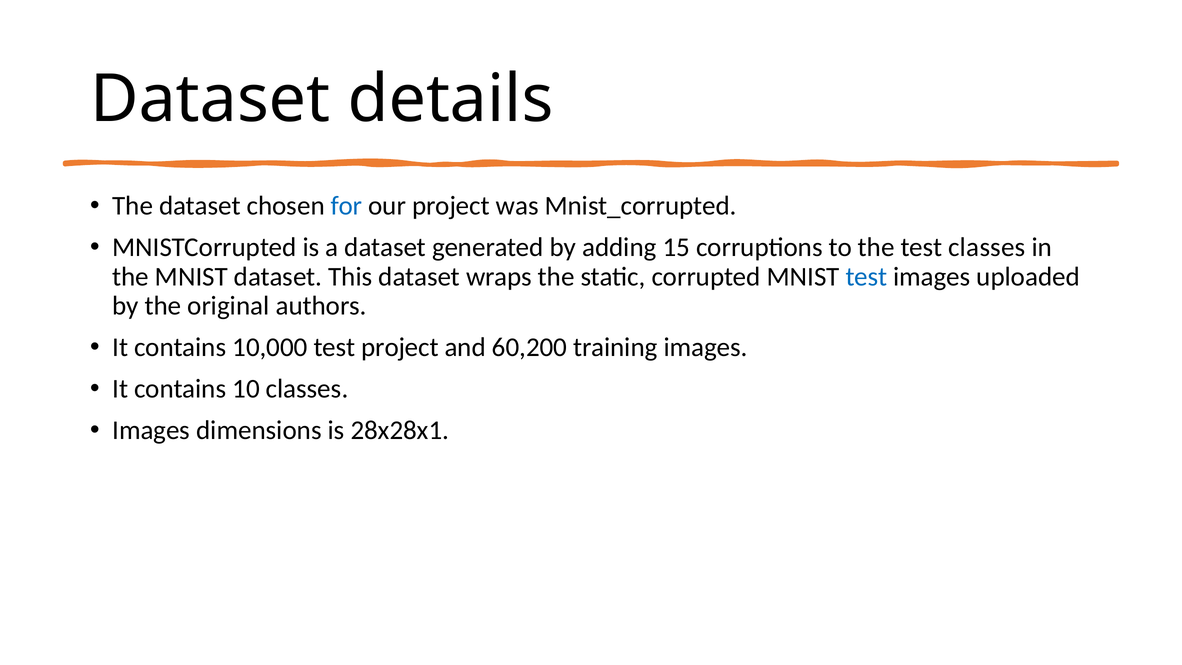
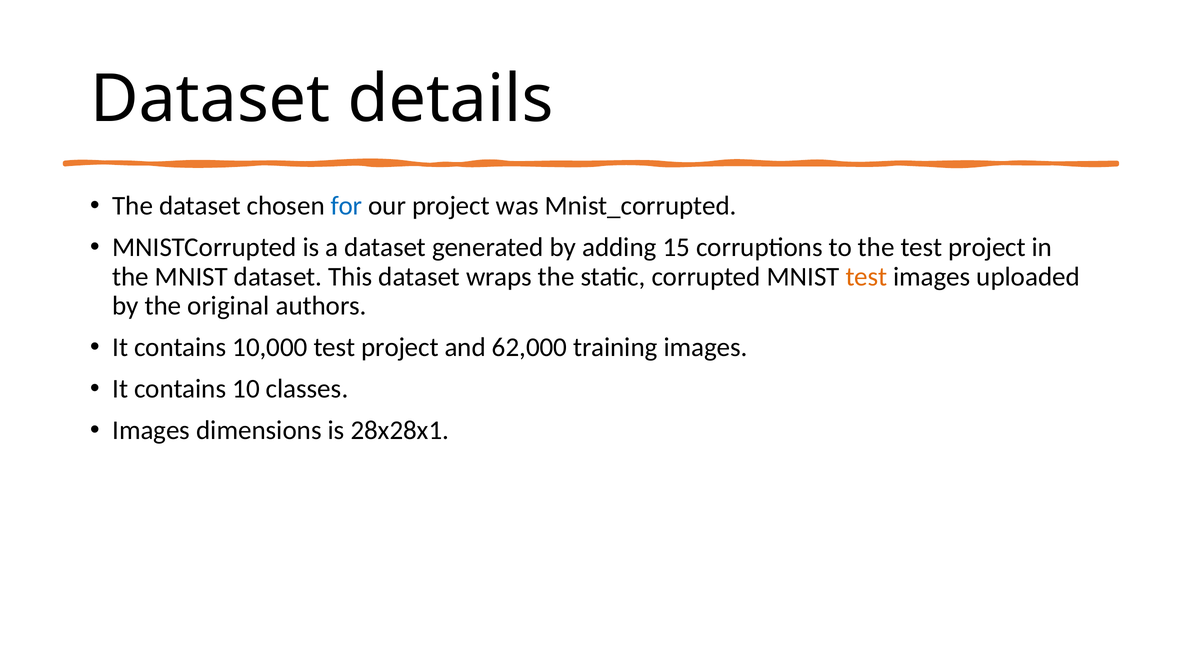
the test classes: classes -> project
test at (866, 277) colour: blue -> orange
60,200: 60,200 -> 62,000
